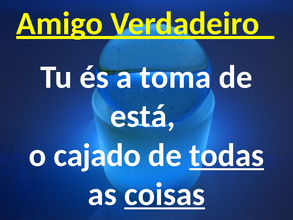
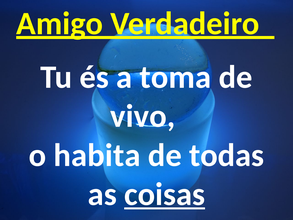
está: está -> vivo
cajado: cajado -> habita
todas underline: present -> none
